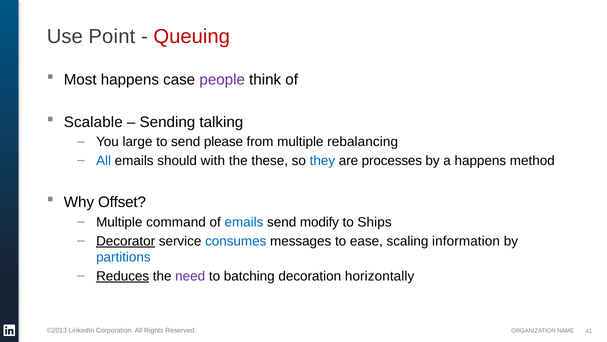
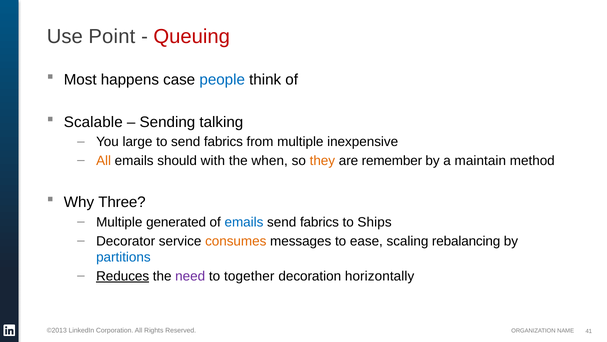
people colour: purple -> blue
to send please: please -> fabrics
rebalancing: rebalancing -> inexpensive
All at (104, 161) colour: blue -> orange
these: these -> when
they colour: blue -> orange
processes: processes -> remember
a happens: happens -> maintain
Offset: Offset -> Three
command: command -> generated
modify at (319, 222): modify -> fabrics
Decorator underline: present -> none
consumes colour: blue -> orange
information: information -> rebalancing
batching: batching -> together
